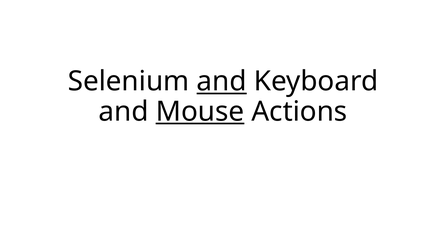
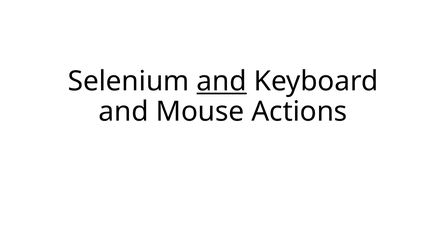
Mouse underline: present -> none
